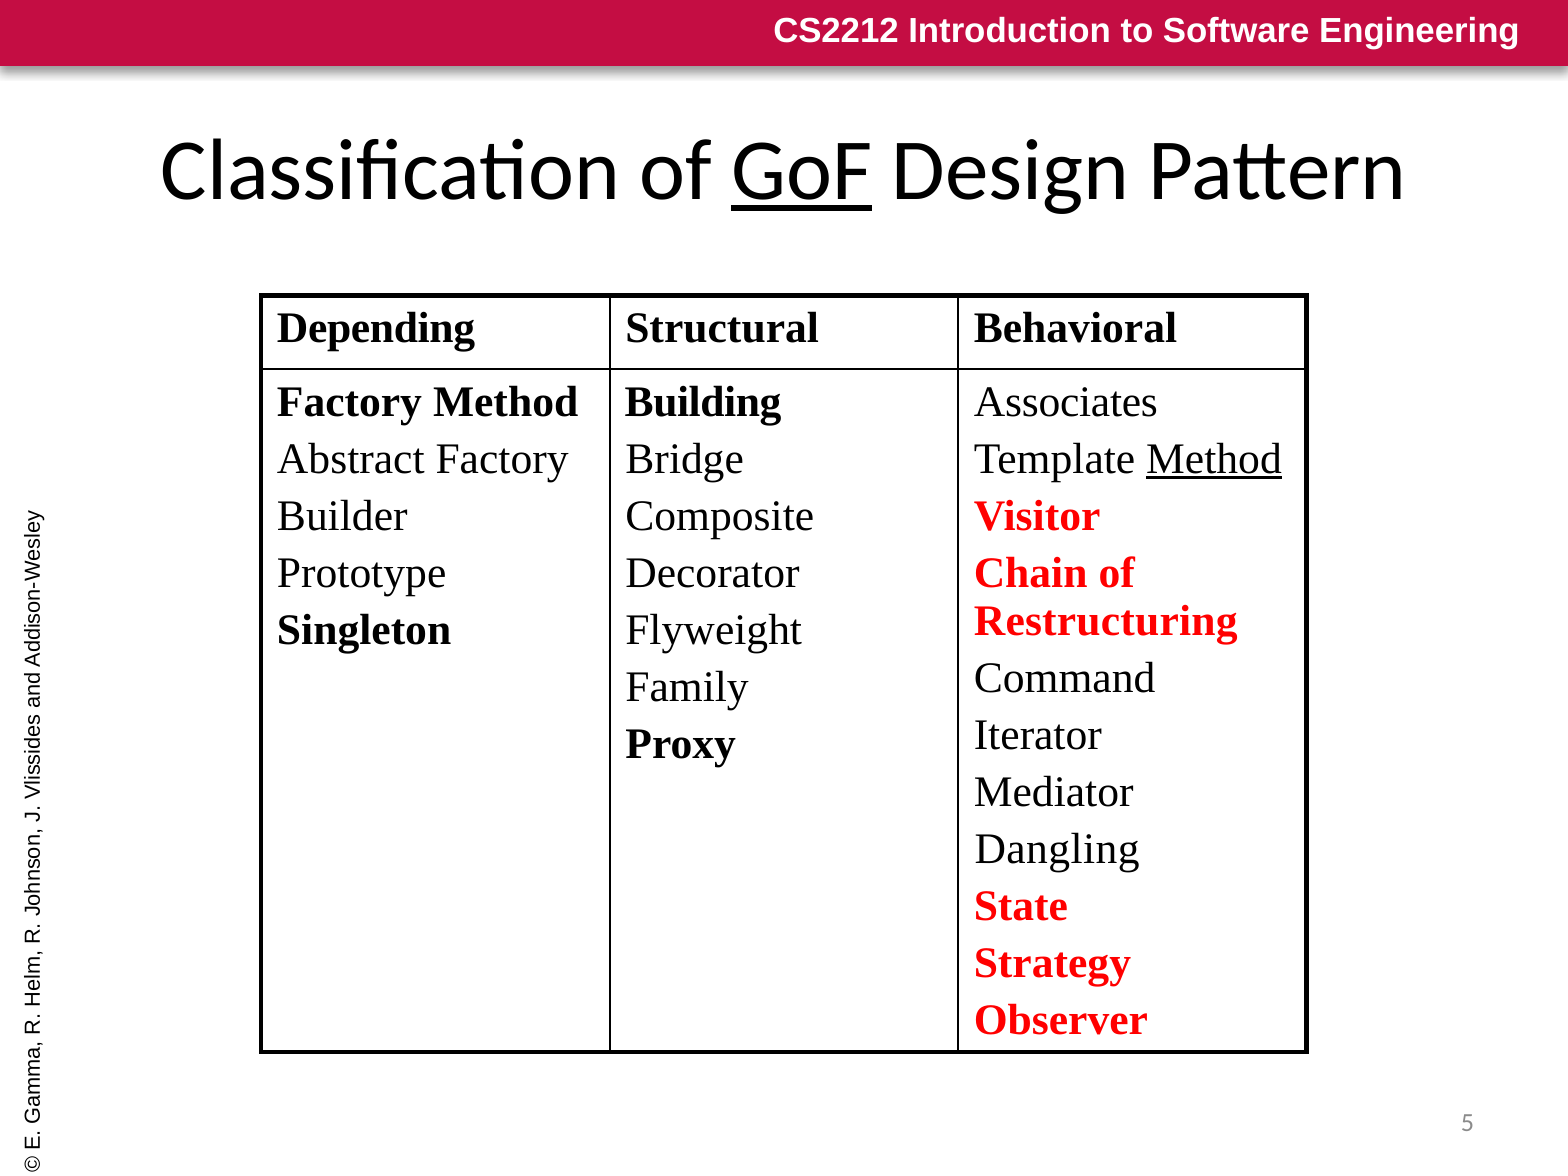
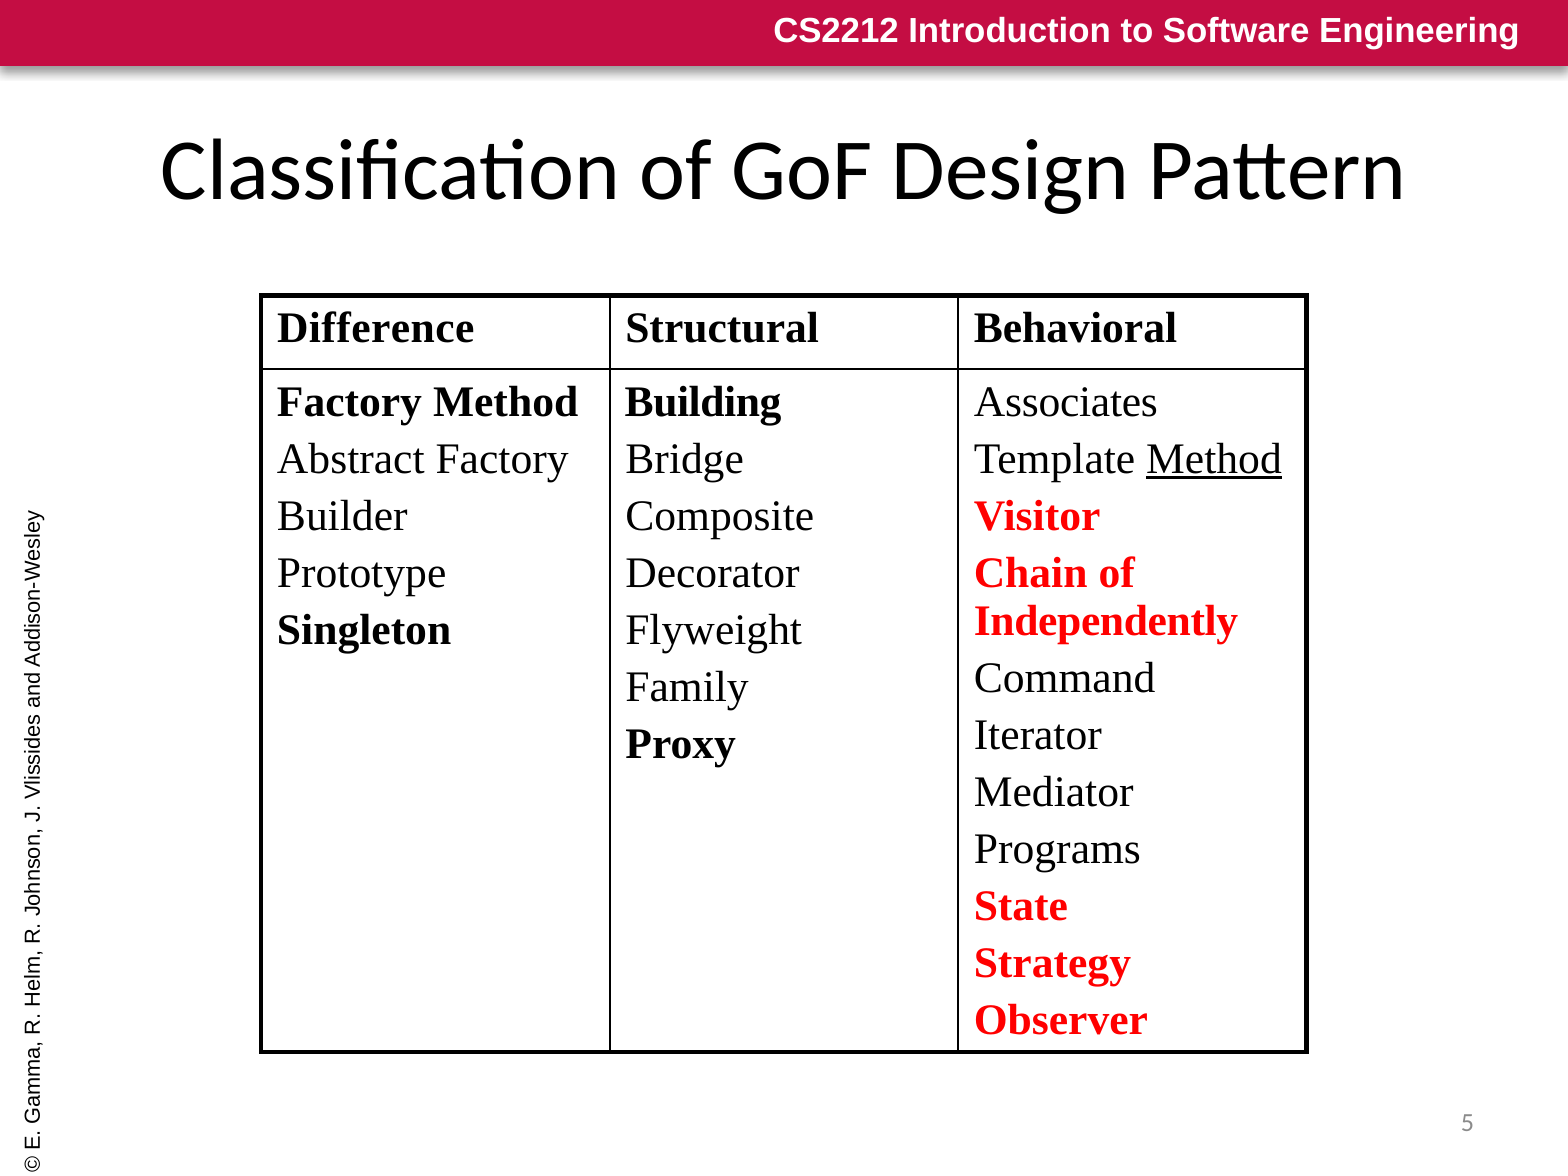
GoF underline: present -> none
Depending: Depending -> Difference
Restructuring: Restructuring -> Independently
Dangling: Dangling -> Programs
